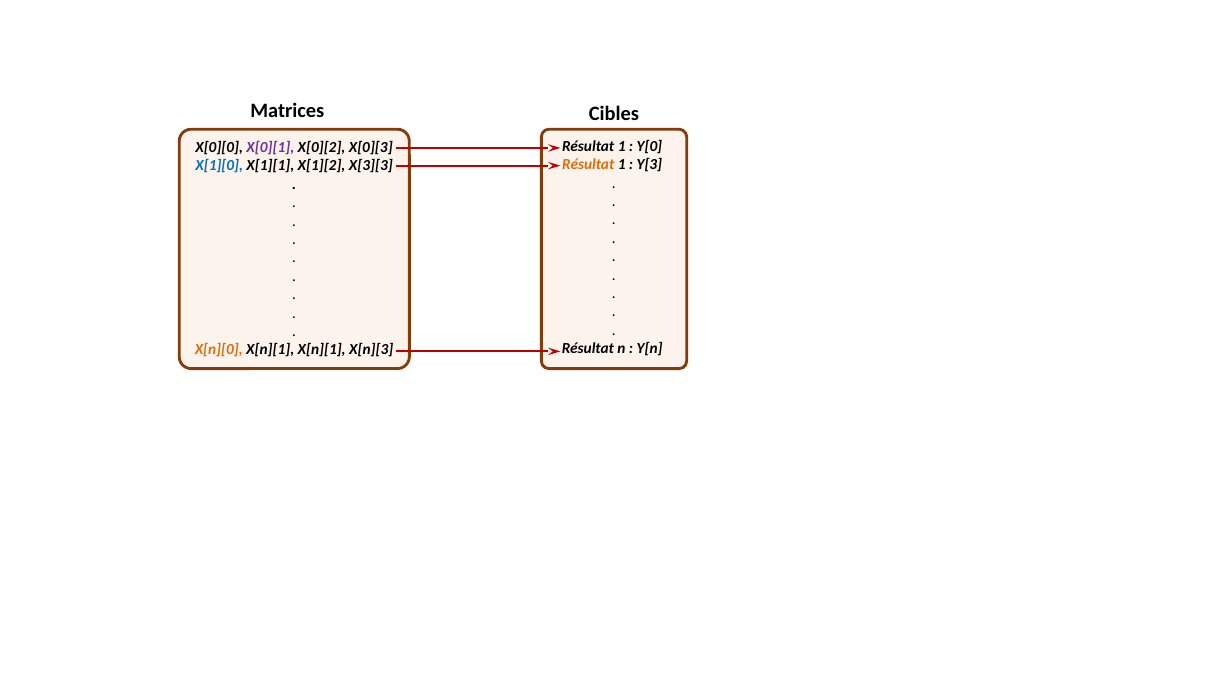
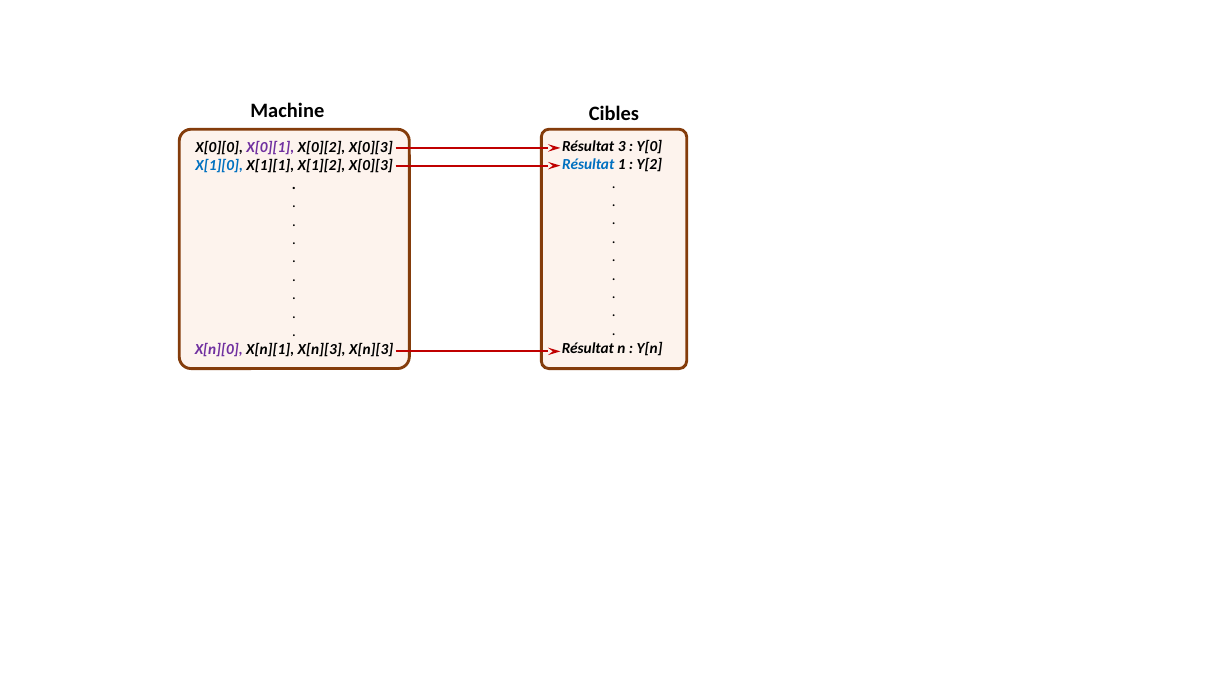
Matrices: Matrices -> Machine
1 at (622, 146): 1 -> 3
Résultat at (588, 165) colour: orange -> blue
Y[3: Y[3 -> Y[2
X[1][2 X[3][3: X[3][3 -> X[0][3
X[n][0 colour: orange -> purple
X[n][1 X[n][1: X[n][1 -> X[n][3
